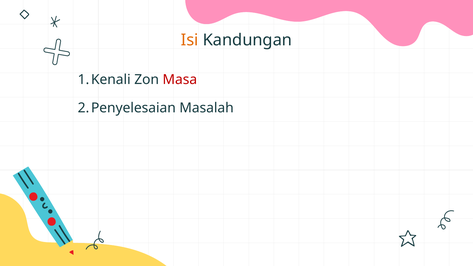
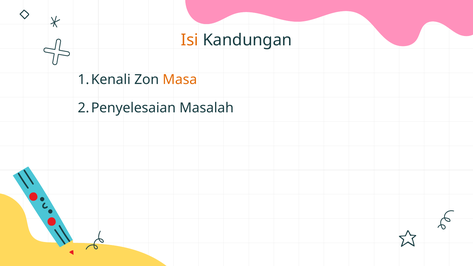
Masa colour: red -> orange
